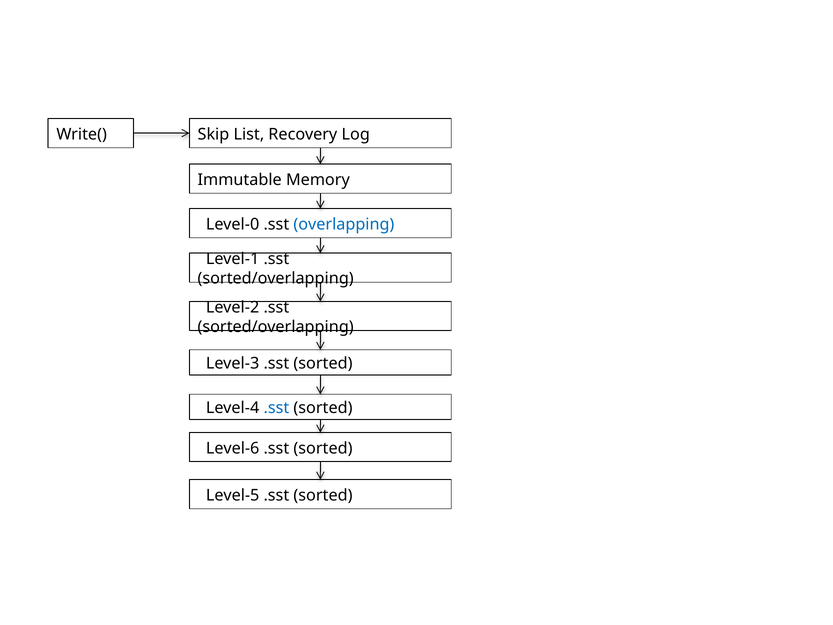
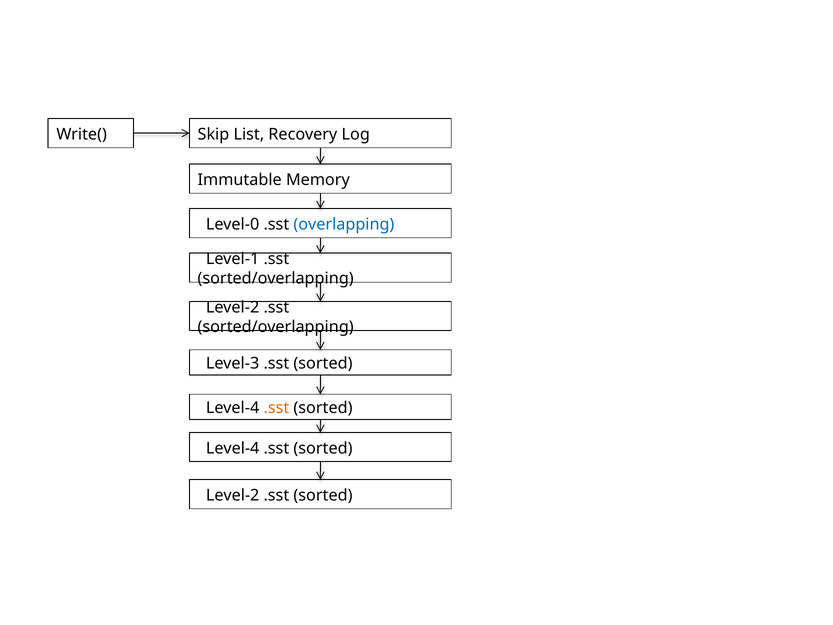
.sst at (276, 408) colour: blue -> orange
Level-6 at (233, 448): Level-6 -> Level-4
Level-5 at (233, 495): Level-5 -> Level-2
